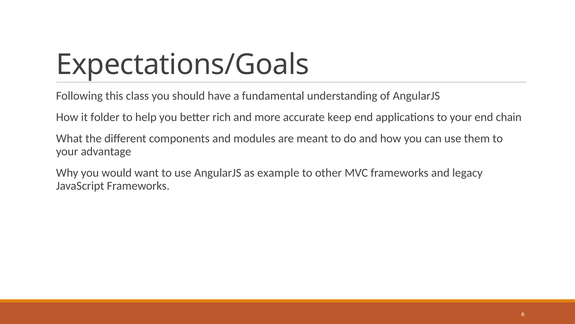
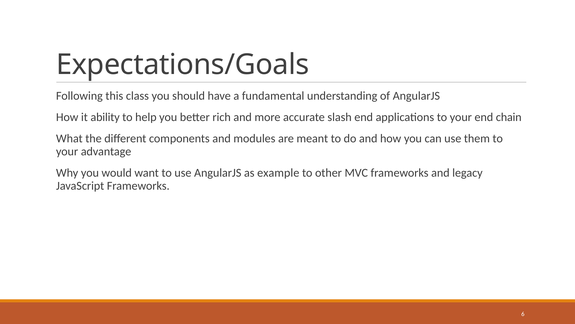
folder: folder -> ability
keep: keep -> slash
